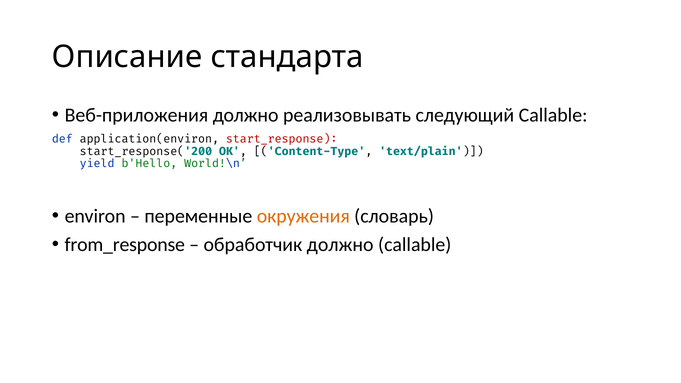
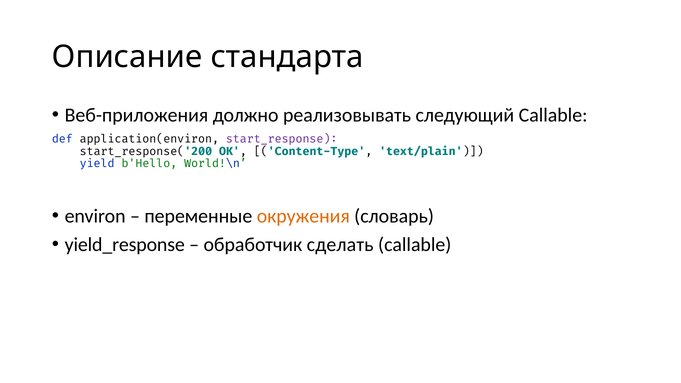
start_response colour: red -> purple
from_response: from_response -> yield_response
обработчик должно: должно -> сделать
